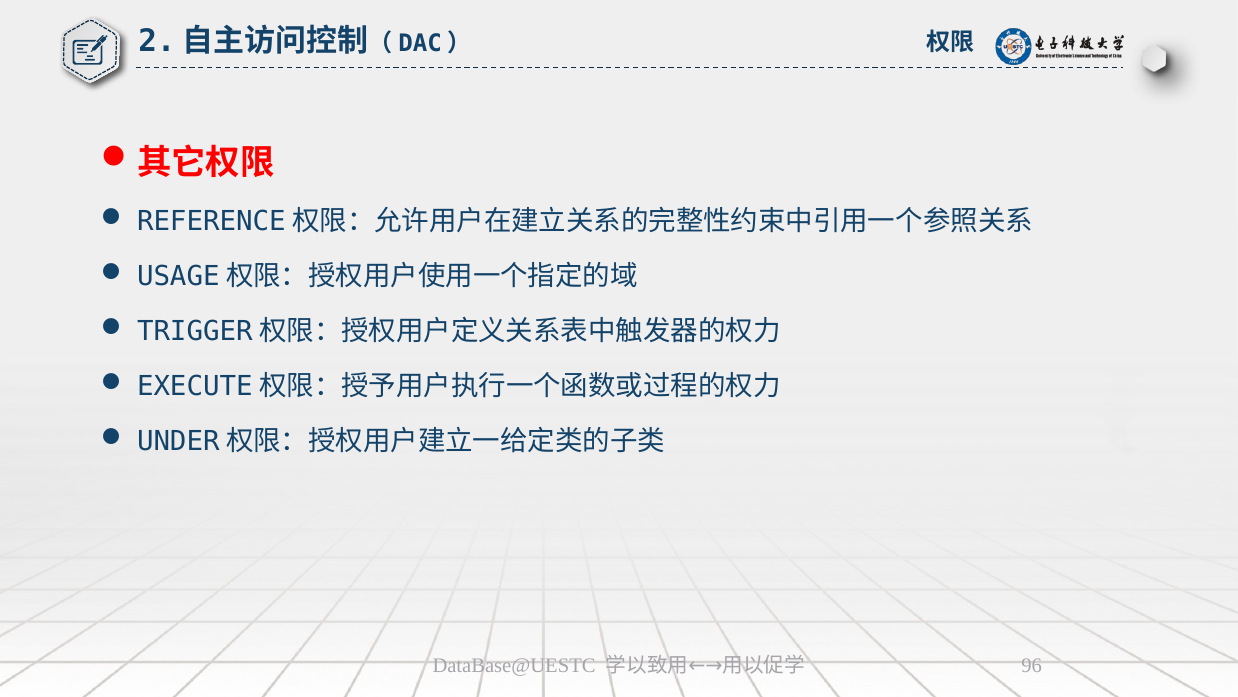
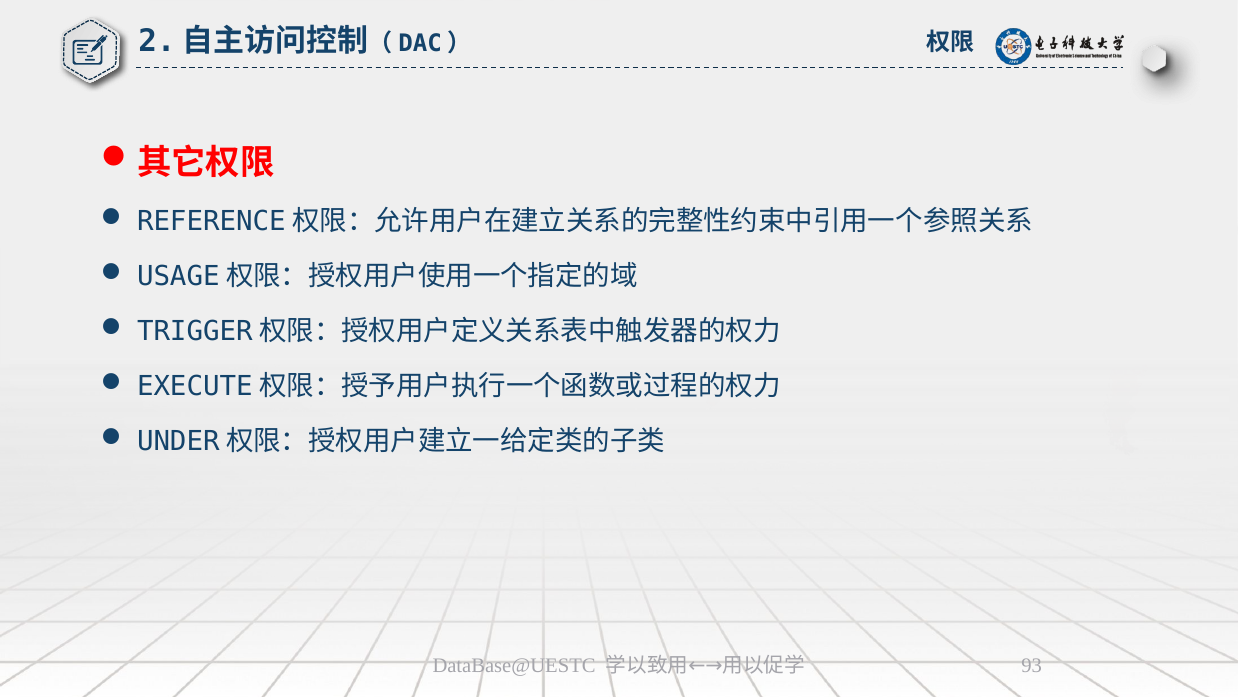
96: 96 -> 93
